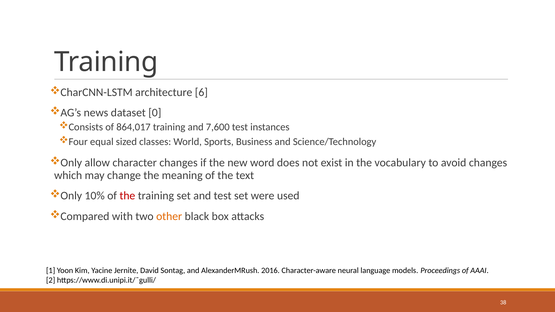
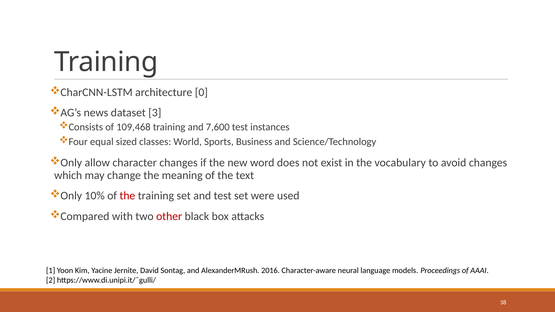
6: 6 -> 0
0: 0 -> 3
864,017: 864,017 -> 109,468
other colour: orange -> red
